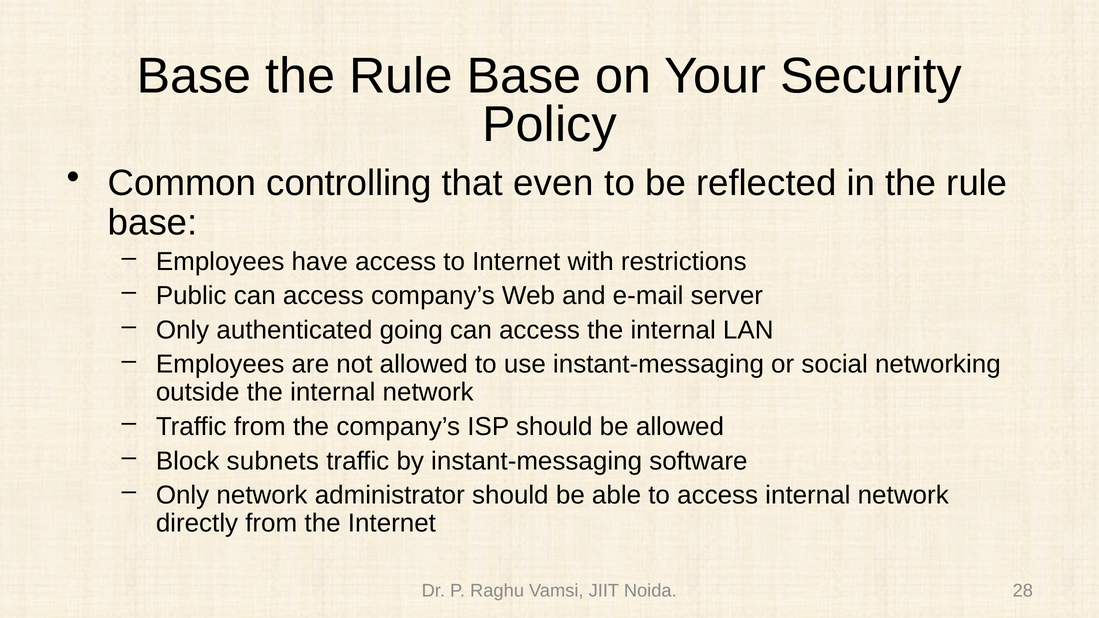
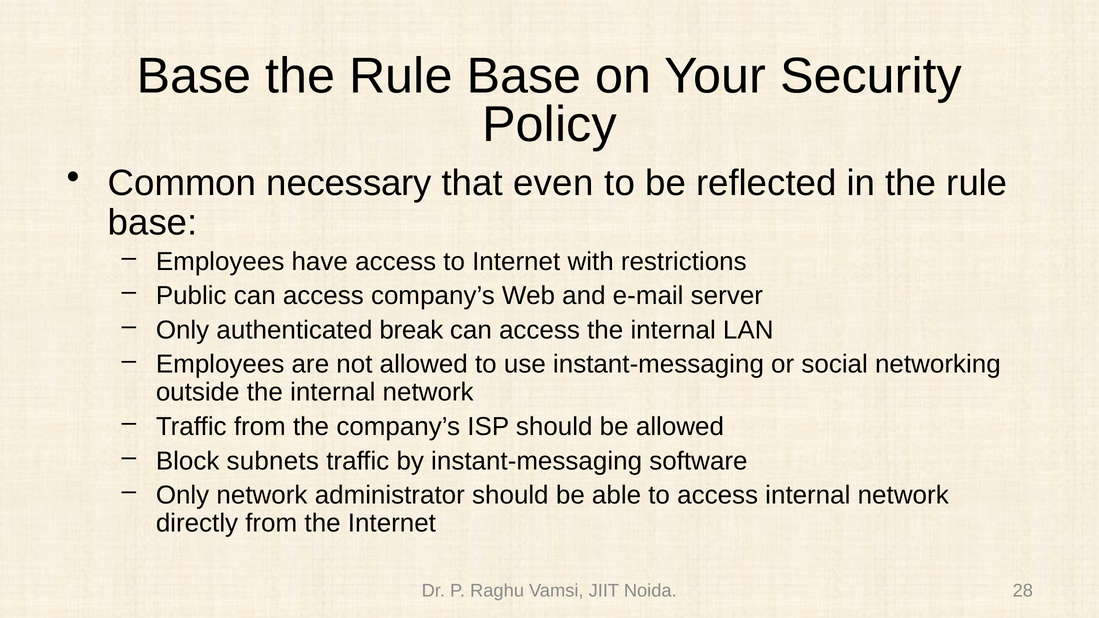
controlling: controlling -> necessary
going: going -> break
